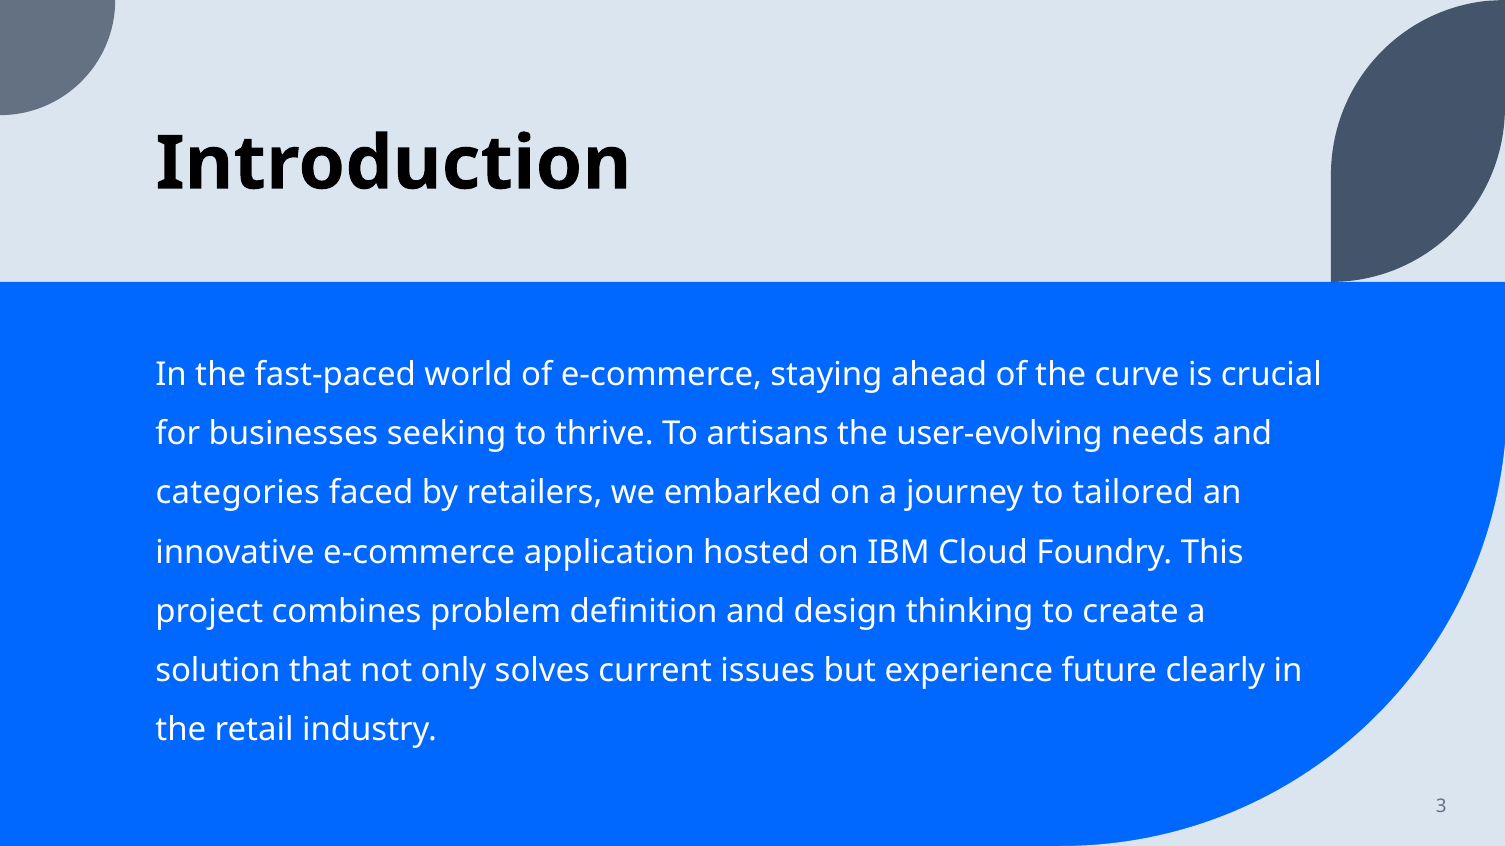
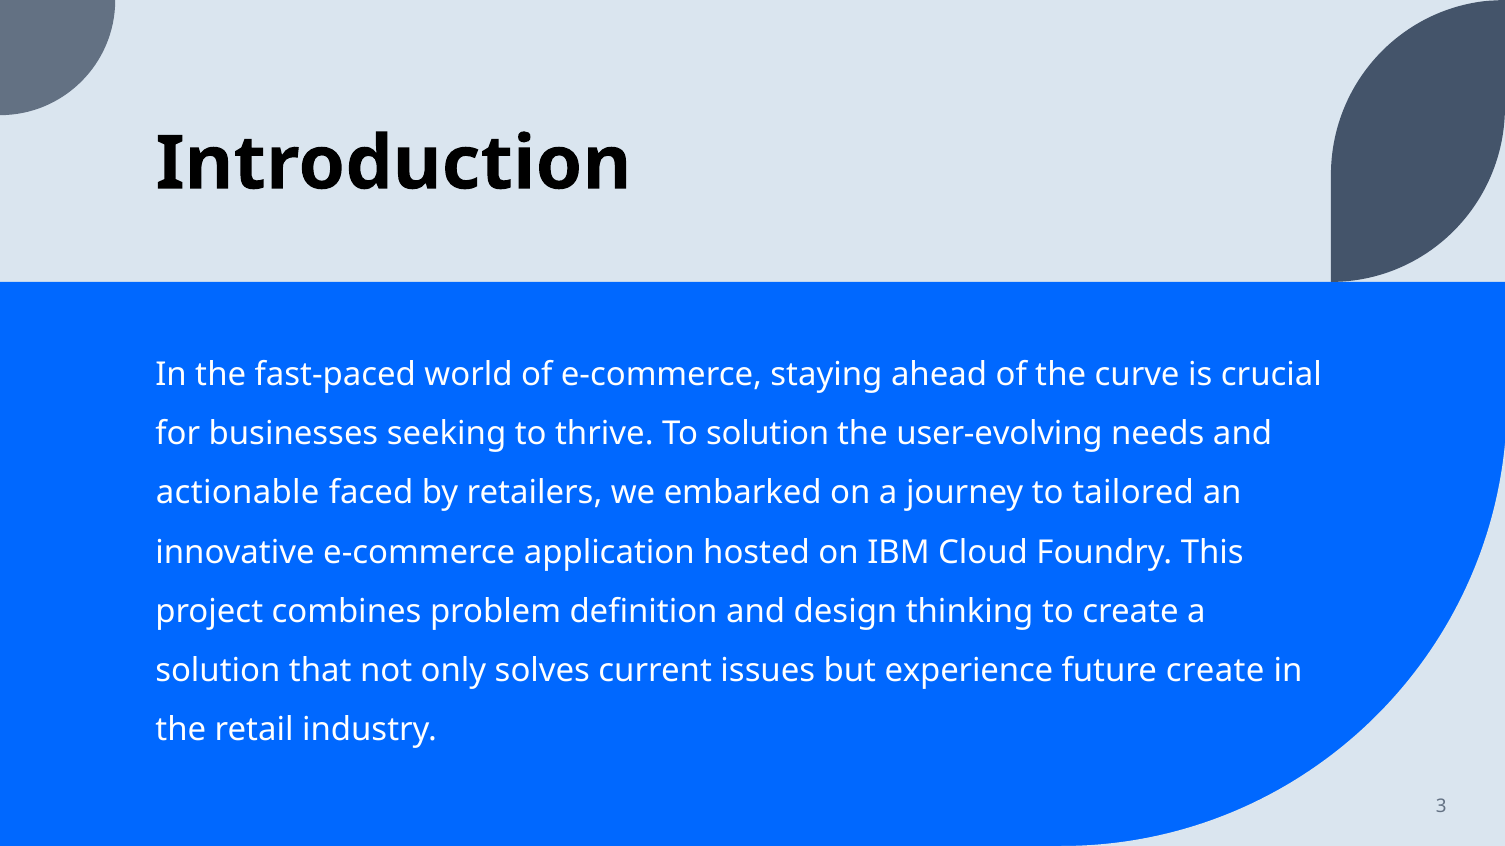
To artisans: artisans -> solution
categories: categories -> actionable
future clearly: clearly -> create
